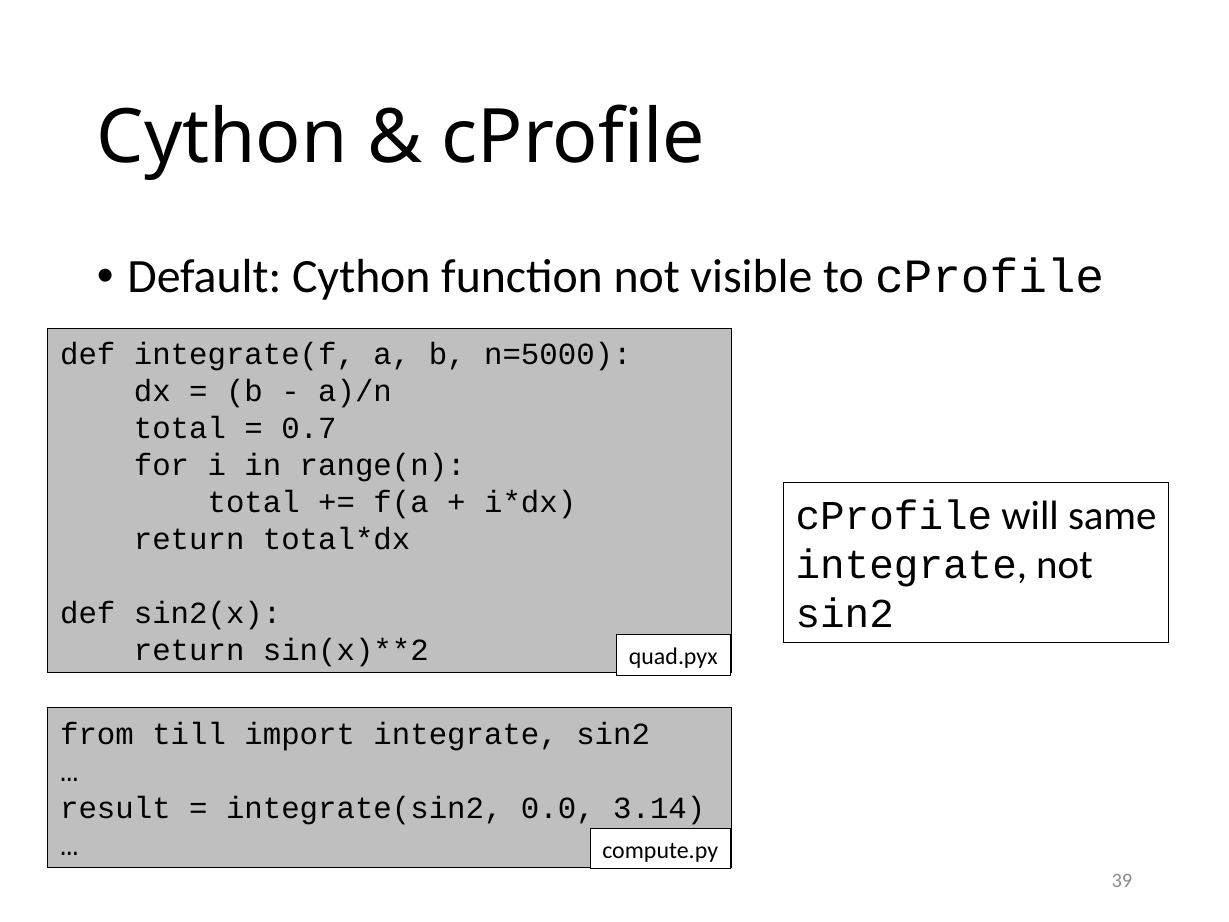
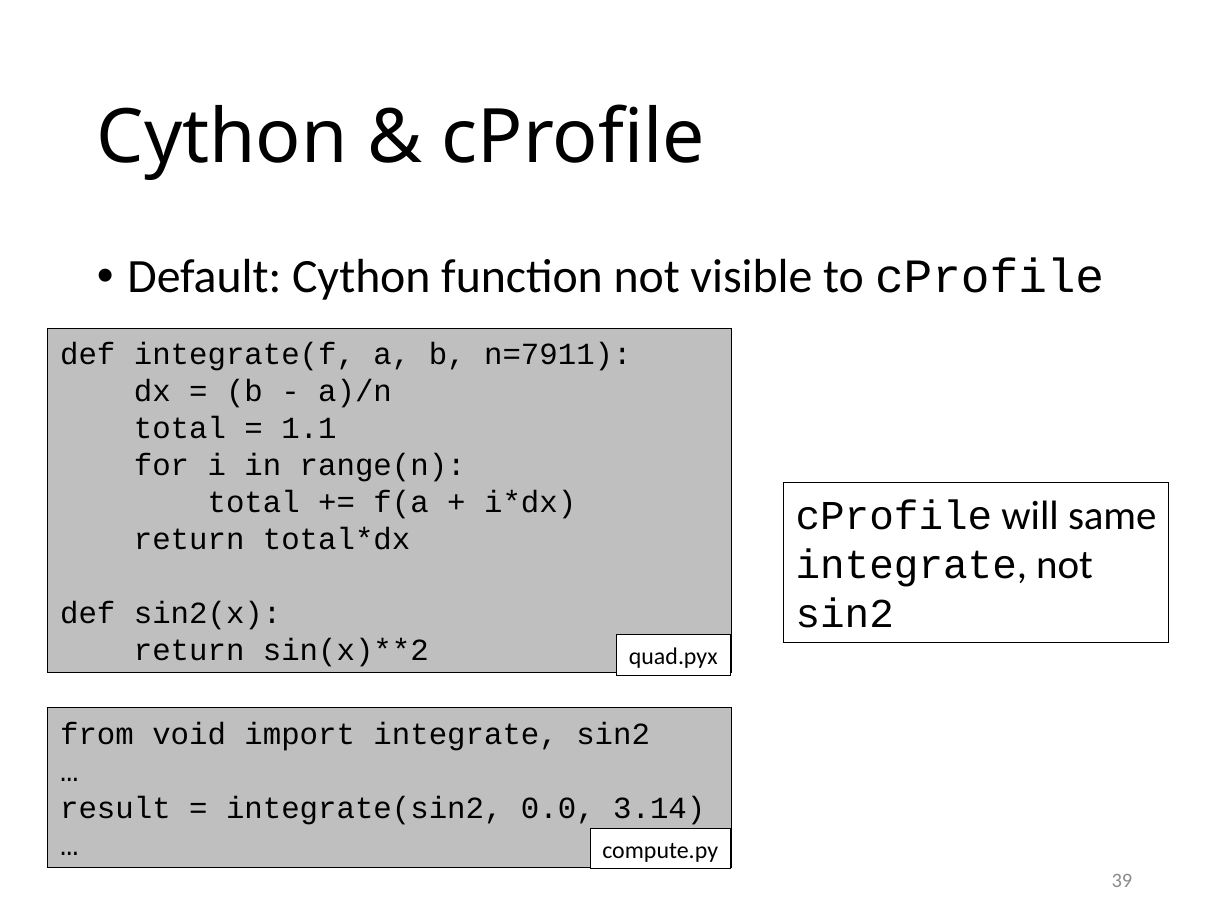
n=5000: n=5000 -> n=7911
0.7: 0.7 -> 1.1
till: till -> void
